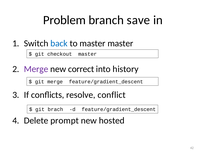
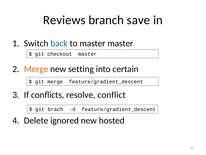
Problem: Problem -> Reviews
Merge at (36, 69) colour: purple -> orange
correct: correct -> setting
history: history -> certain
prompt: prompt -> ignored
